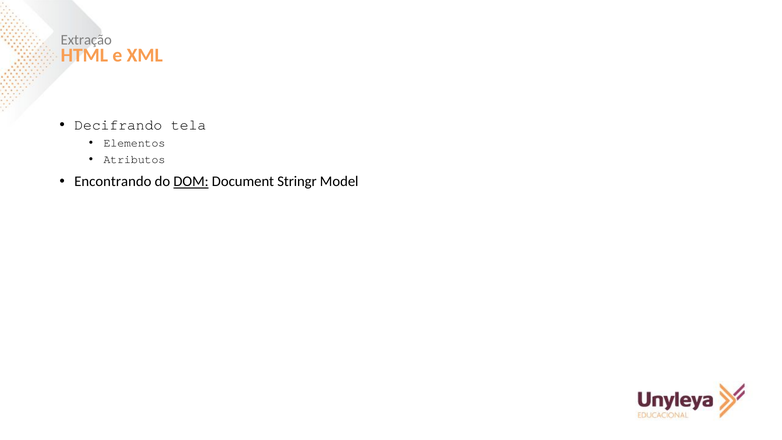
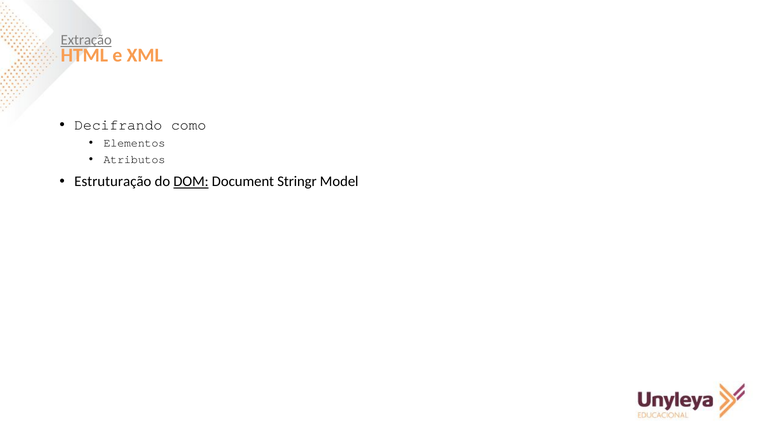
Extração underline: none -> present
tela: tela -> como
Encontrando: Encontrando -> Estruturação
